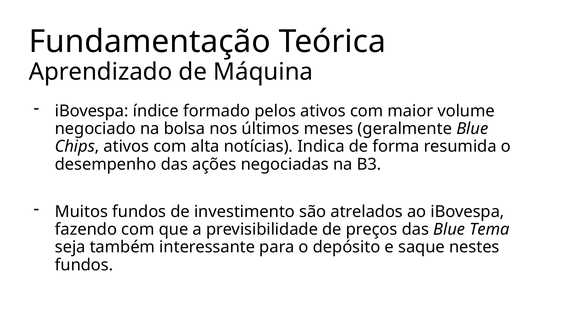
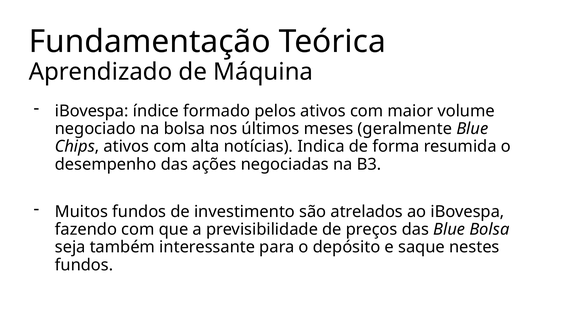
Blue Tema: Tema -> Bolsa
